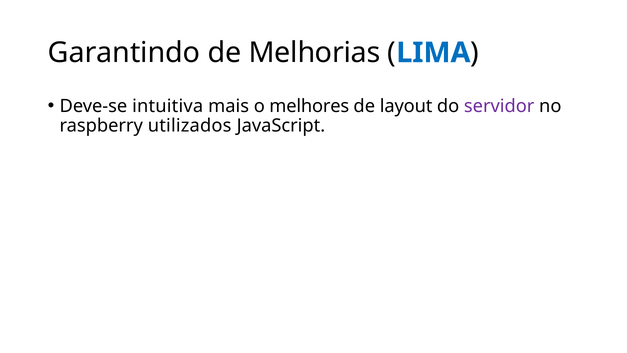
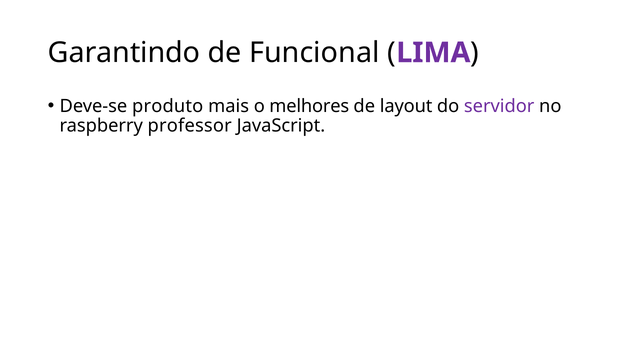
Melhorias: Melhorias -> Funcional
LIMA colour: blue -> purple
intuitiva: intuitiva -> produto
utilizados: utilizados -> professor
